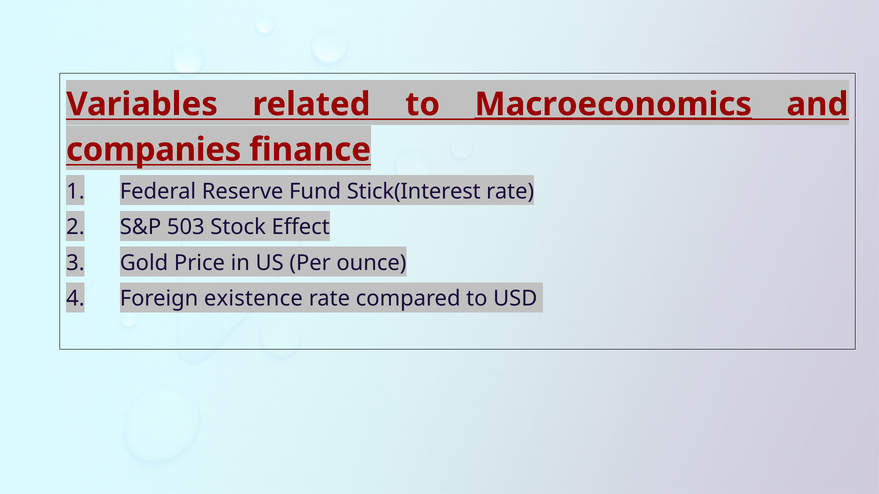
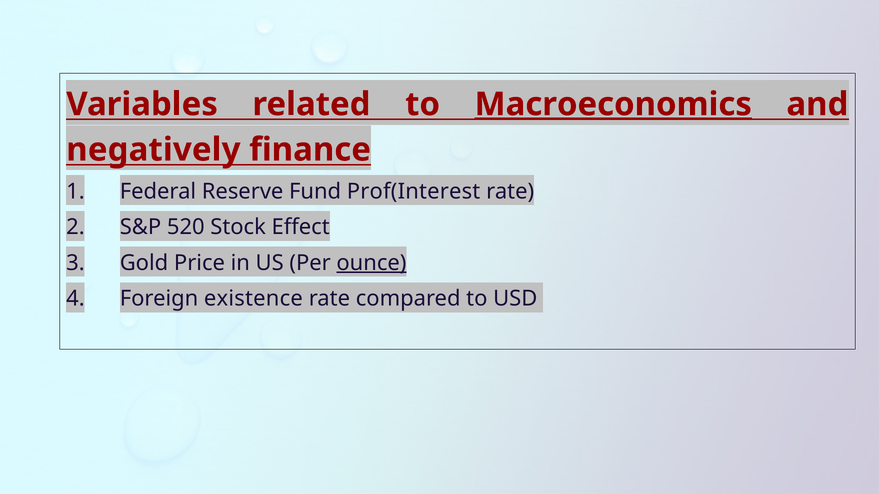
companies: companies -> negatively
Stick(Interest: Stick(Interest -> Prof(Interest
503: 503 -> 520
ounce underline: none -> present
